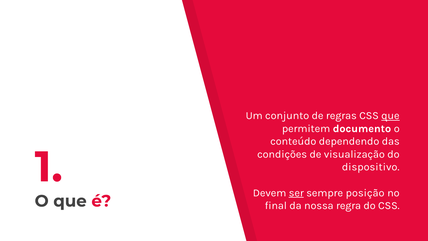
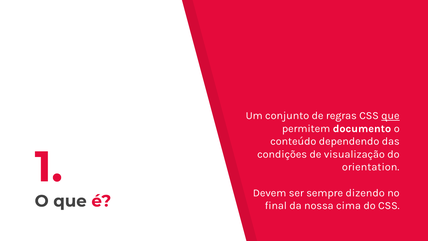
dispositivo: dispositivo -> orientation
ser underline: present -> none
posição: posição -> dizendo
regra: regra -> cima
